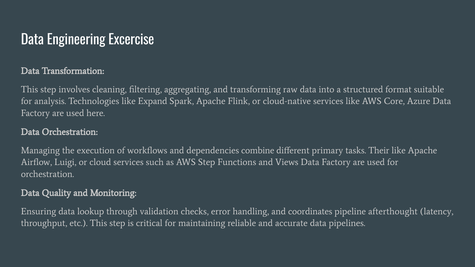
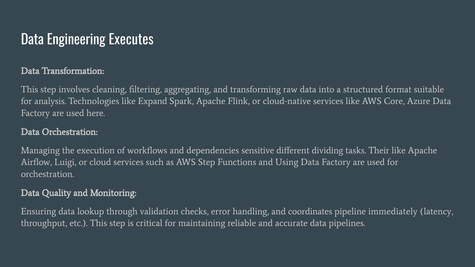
Excercise: Excercise -> Executes
combine: combine -> sensitive
primary: primary -> dividing
Views: Views -> Using
afterthought: afterthought -> immediately
